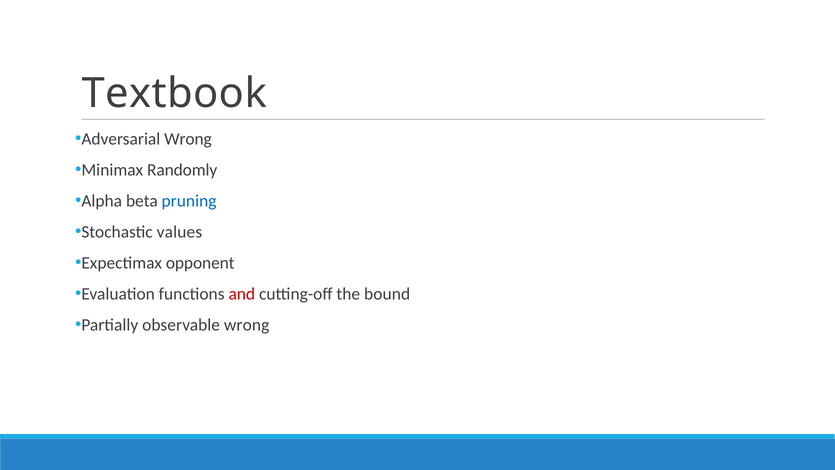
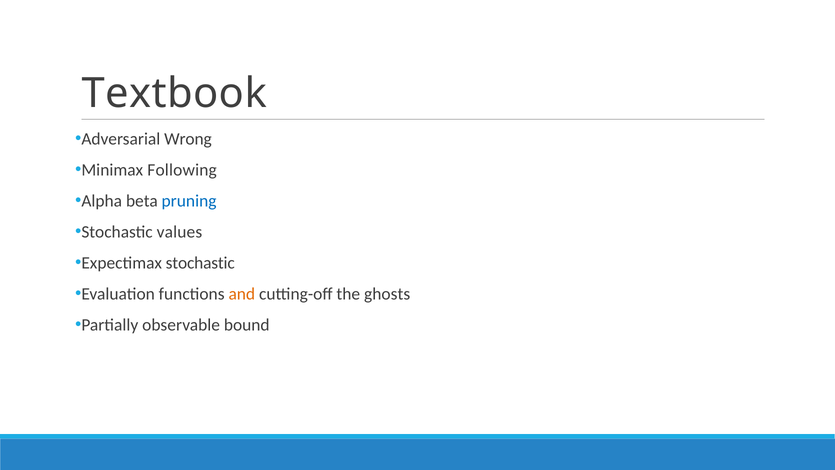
Randomly: Randomly -> Following
Expectimax opponent: opponent -> stochastic
and colour: red -> orange
bound: bound -> ghosts
observable wrong: wrong -> bound
